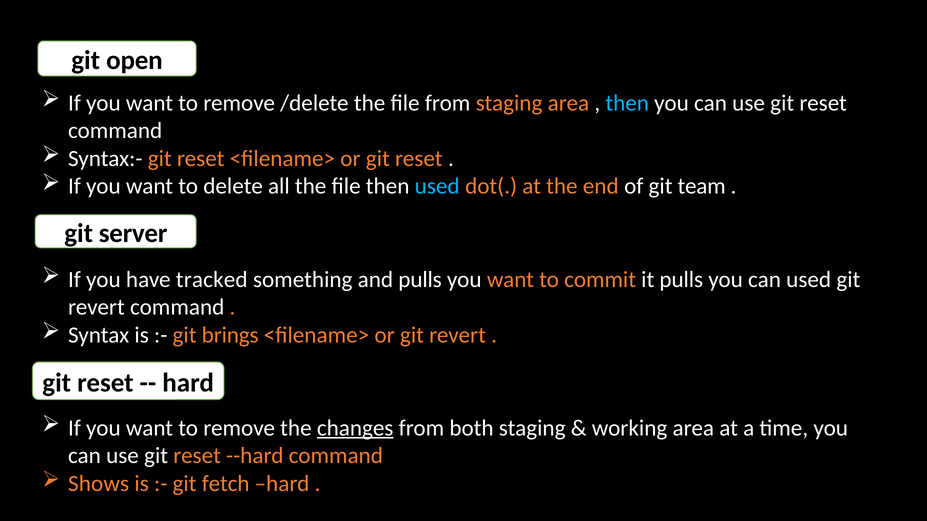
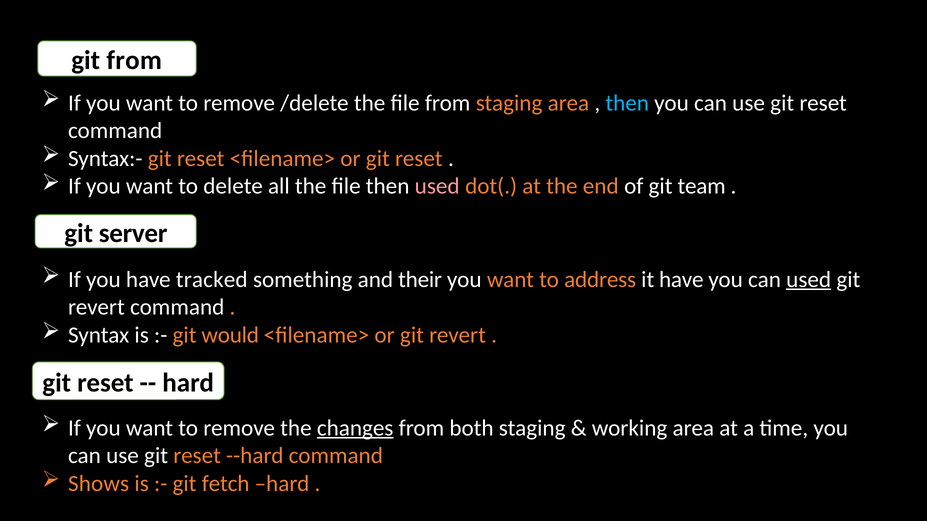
git open: open -> from
used at (437, 186) colour: light blue -> pink
and pulls: pulls -> their
commit: commit -> address
it pulls: pulls -> have
used at (809, 280) underline: none -> present
brings: brings -> would
